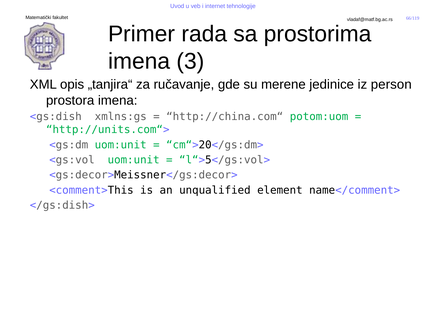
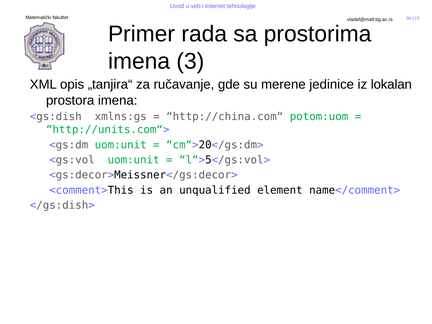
person: person -> lokalan
